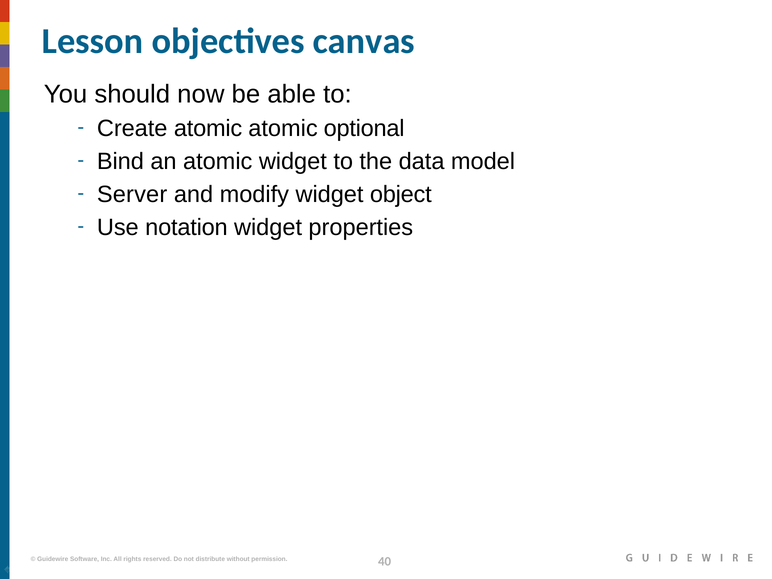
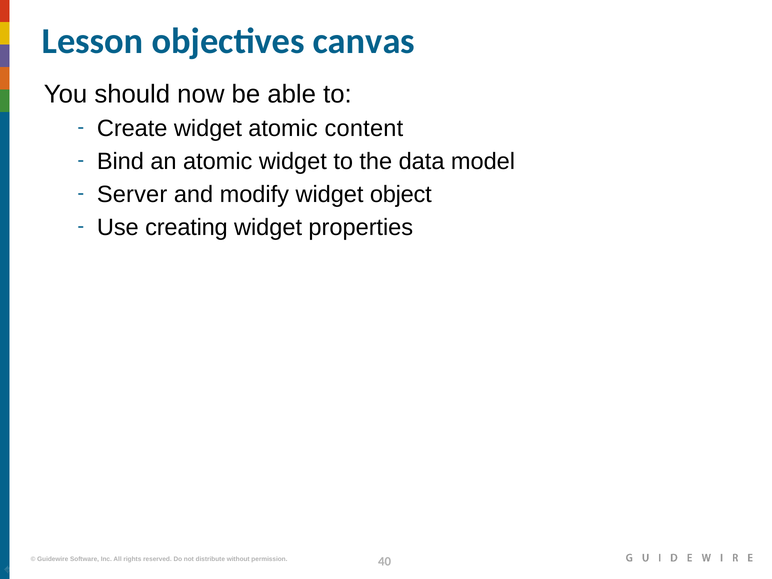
Create atomic: atomic -> widget
optional: optional -> content
notation: notation -> creating
